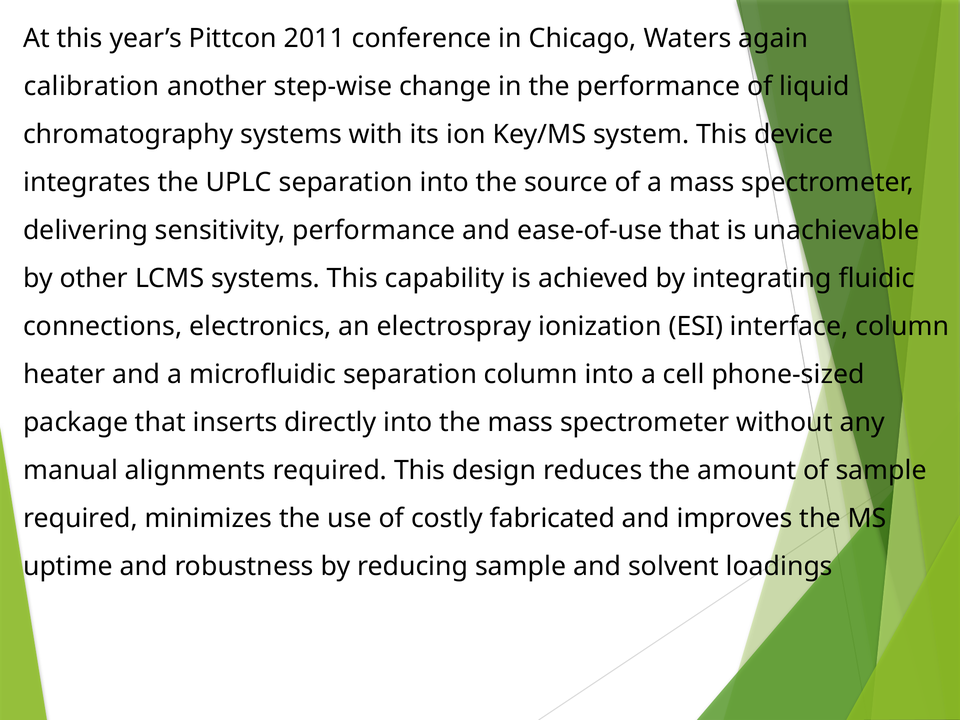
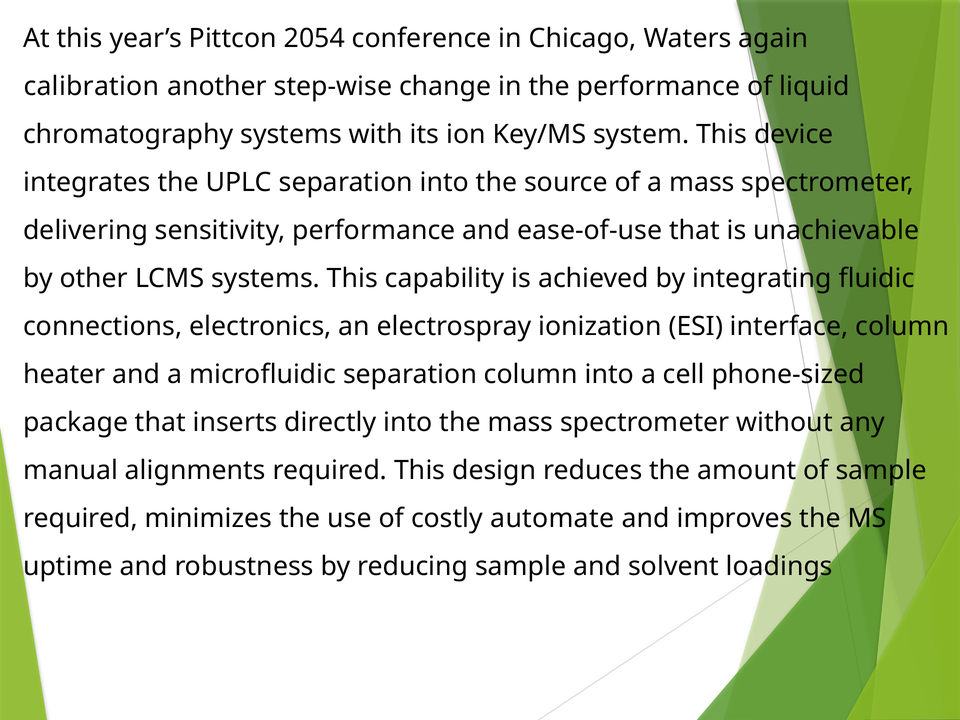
2011: 2011 -> 2054
fabricated: fabricated -> automate
